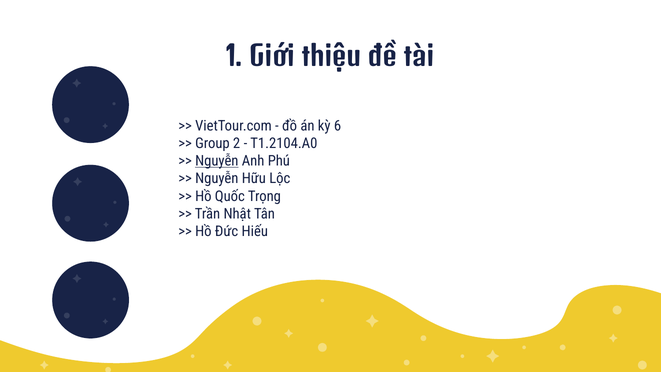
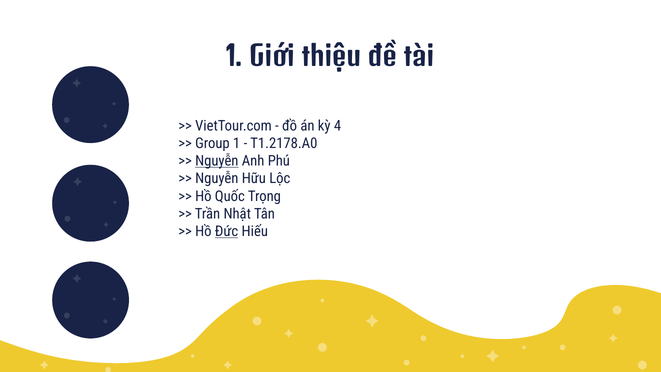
6: 6 -> 4
Group 2: 2 -> 1
T1.2104.A0: T1.2104.A0 -> T1.2178.A0
Đức underline: none -> present
